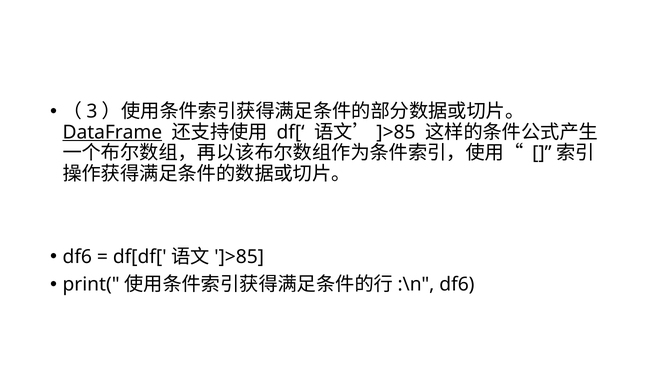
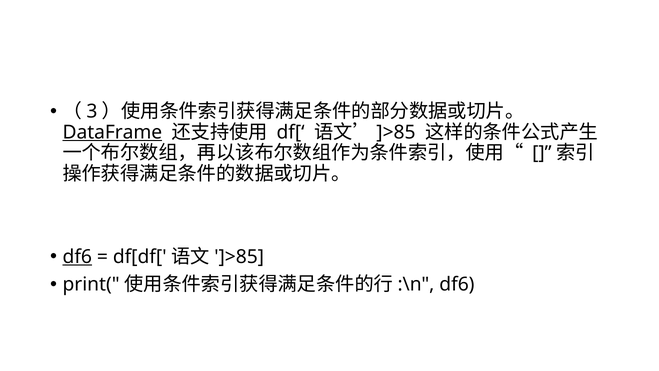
df6 at (77, 257) underline: none -> present
